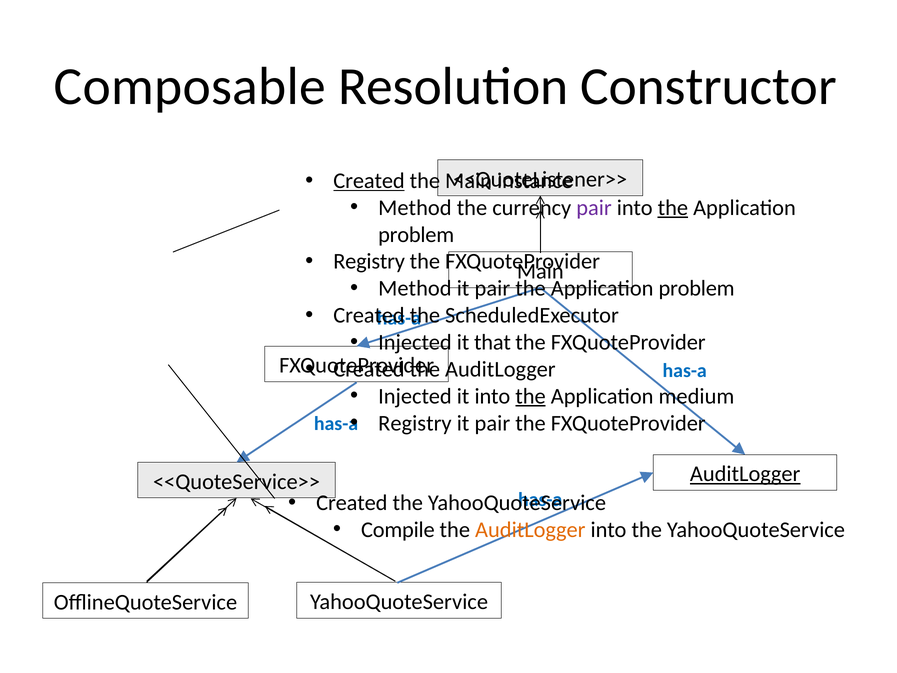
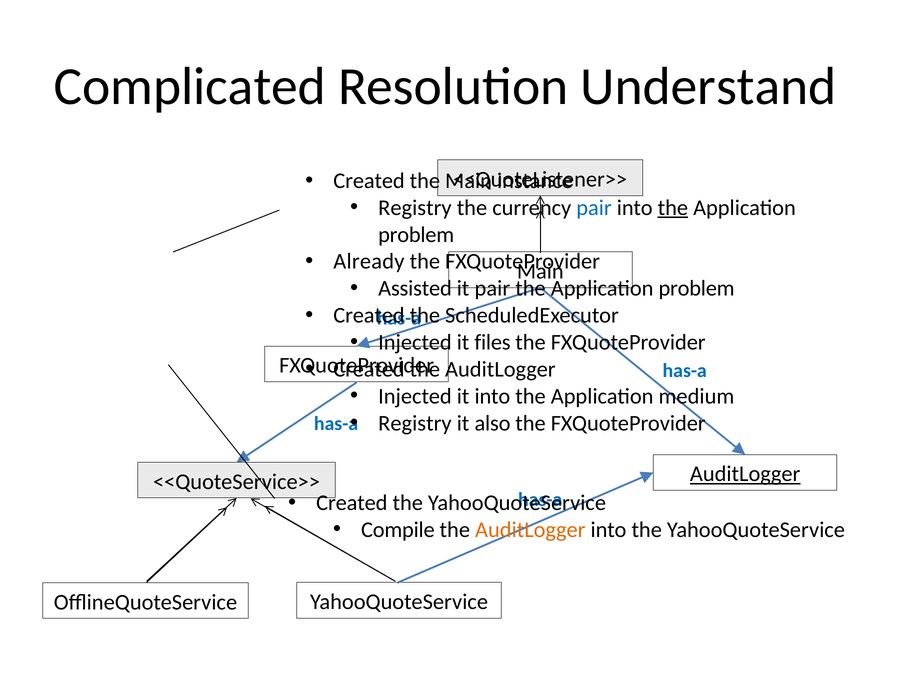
Composable: Composable -> Complicated
Constructor: Constructor -> Understand
Created at (369, 181) underline: present -> none
Method at (415, 208): Method -> Registry
pair at (594, 208) colour: purple -> blue
Registry at (369, 261): Registry -> Already
Method at (415, 288): Method -> Assisted
that: that -> files
the at (531, 396) underline: present -> none
pair at (492, 423): pair -> also
